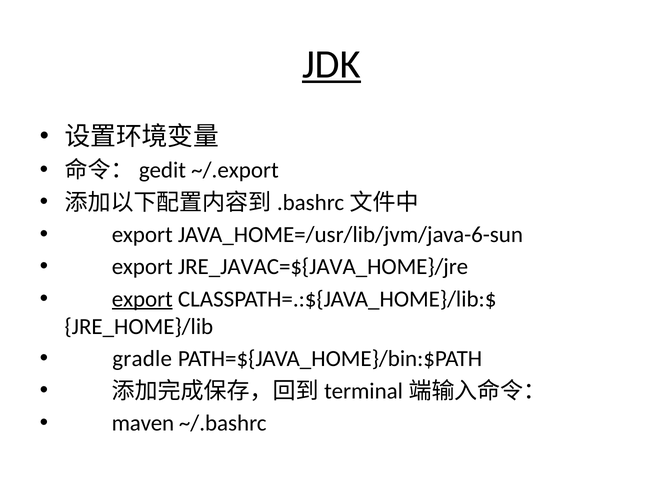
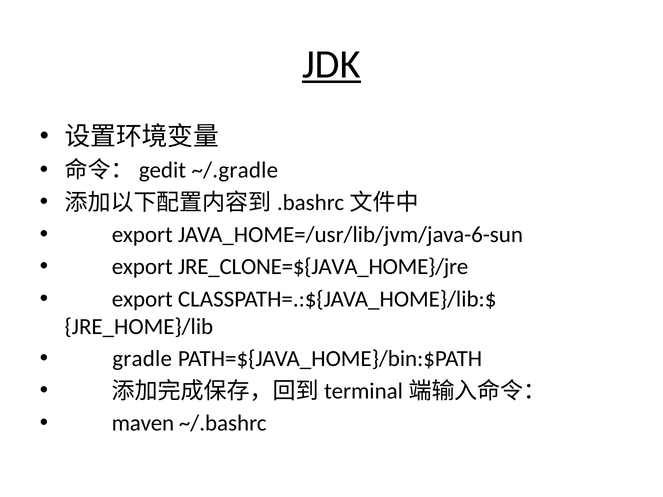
~/.export: ~/.export -> ~/.gradle
JRE_JAVAC=${JAVA_HOME}/jre: JRE_JAVAC=${JAVA_HOME}/jre -> JRE_CLONE=${JAVA_HOME}/jre
export at (142, 299) underline: present -> none
